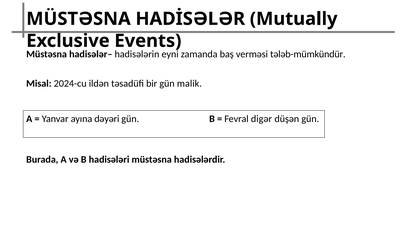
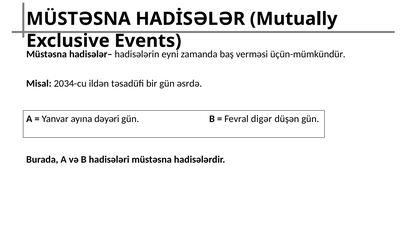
tələb-mümkündür: tələb-mümkündür -> üçün-mümkündür
2024-cu: 2024-cu -> 2034-cu
malik: malik -> əsrdə
